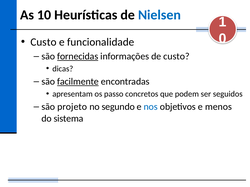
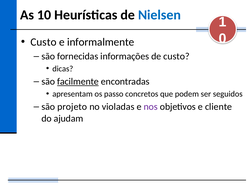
funcionalidade: funcionalidade -> informalmente
fornecidas underline: present -> none
segundo: segundo -> violadas
nos colour: blue -> purple
menos: menos -> cliente
sistema: sistema -> ajudam
